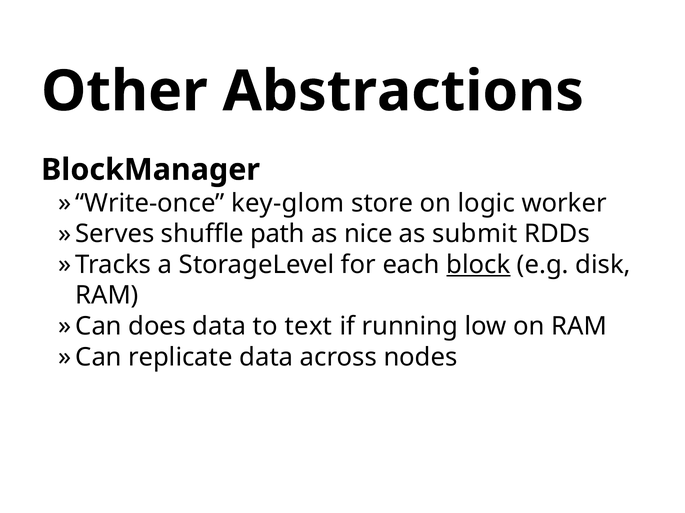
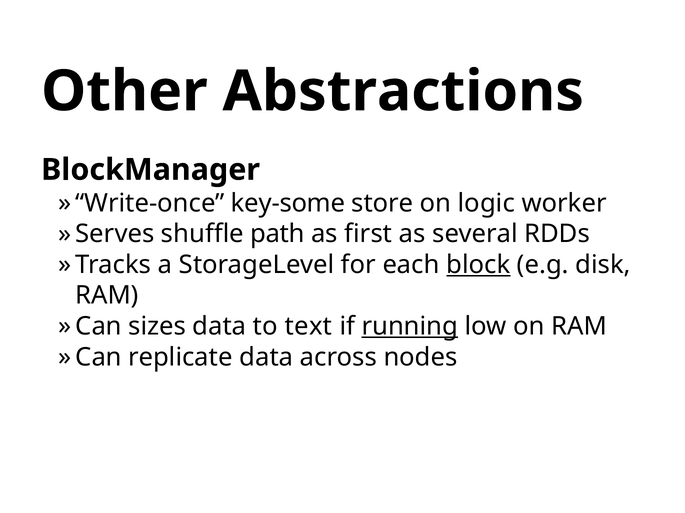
key-glom: key-glom -> key-some
nice: nice -> first
submit: submit -> several
does: does -> sizes
running underline: none -> present
